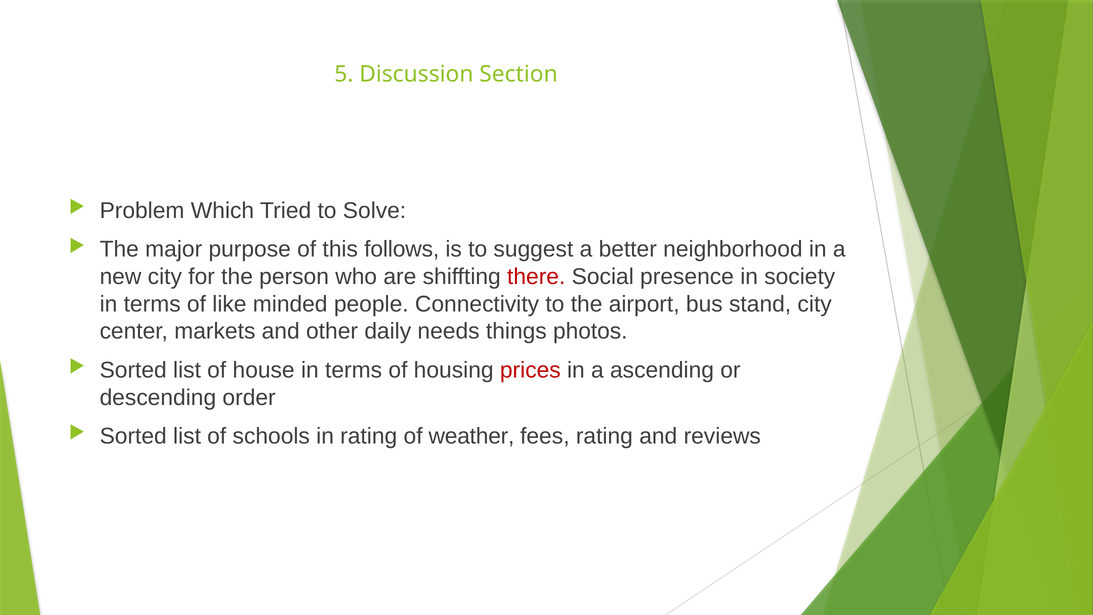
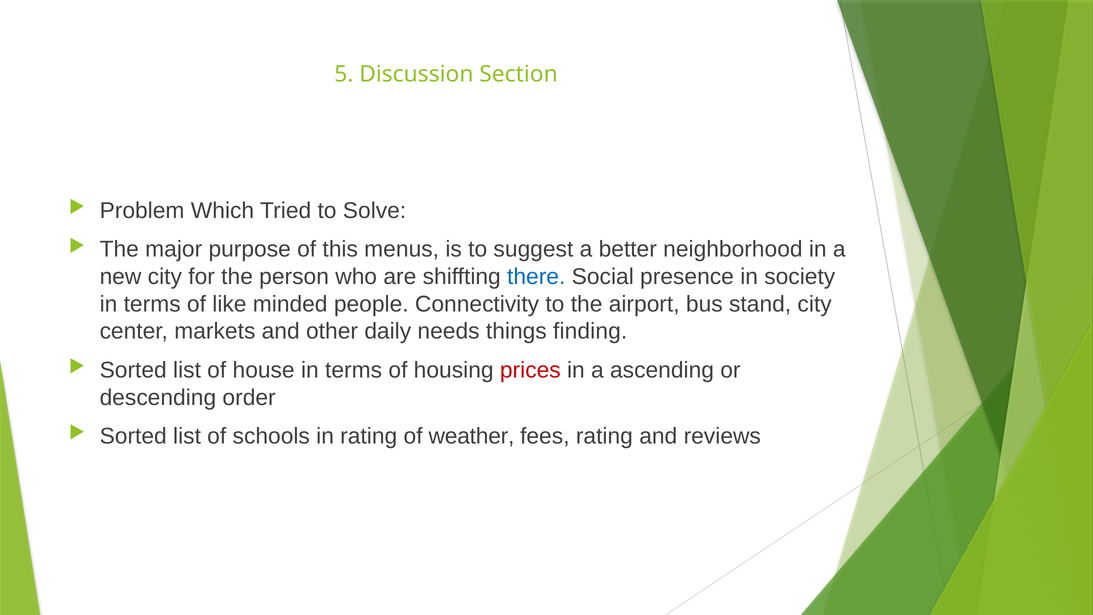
follows: follows -> menus
there colour: red -> blue
photos: photos -> finding
